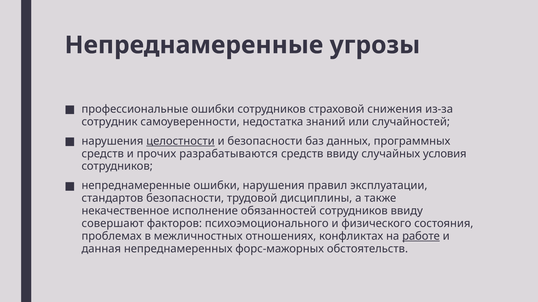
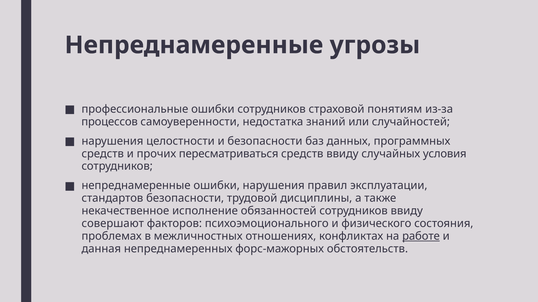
снижения: снижения -> понятиям
сотрудник: сотрудник -> процессов
целостности underline: present -> none
разрабатываются: разрабатываются -> пересматриваться
